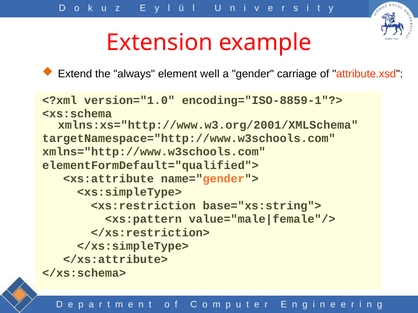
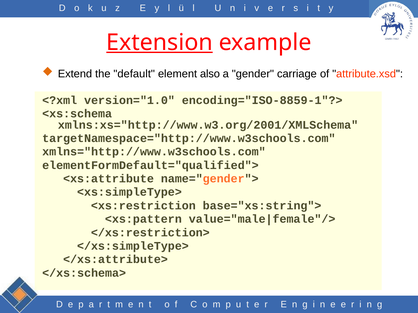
Extension underline: none -> present
always: always -> default
well: well -> also
